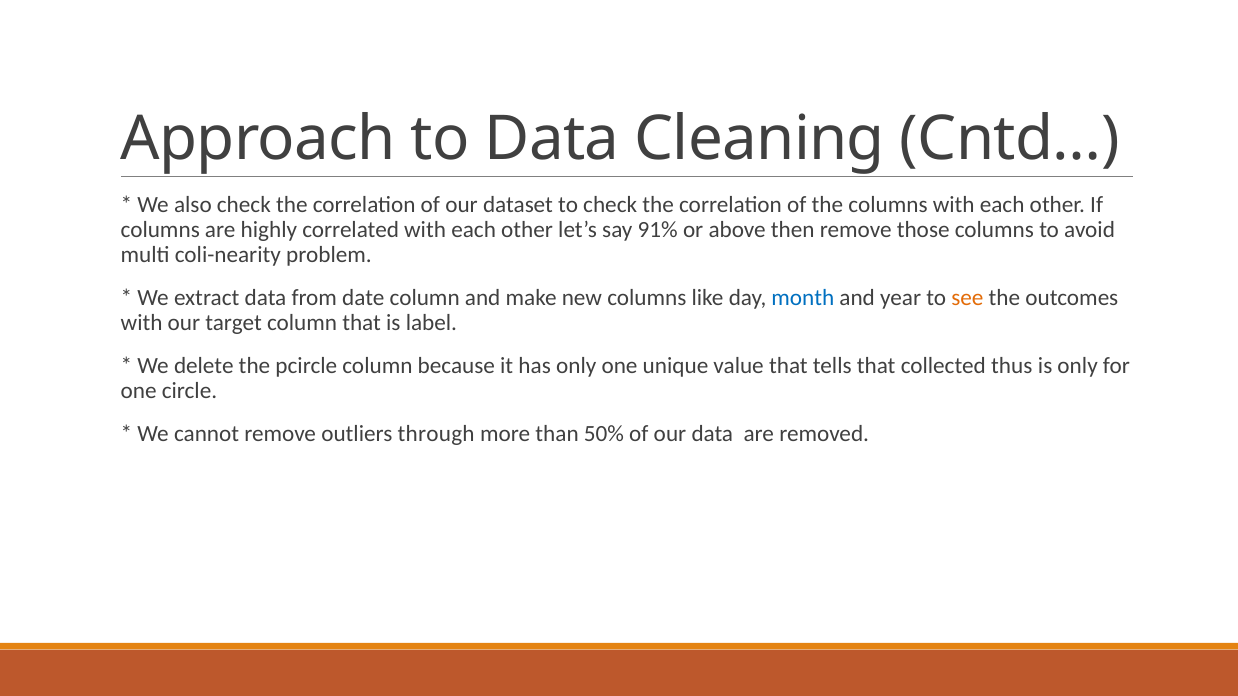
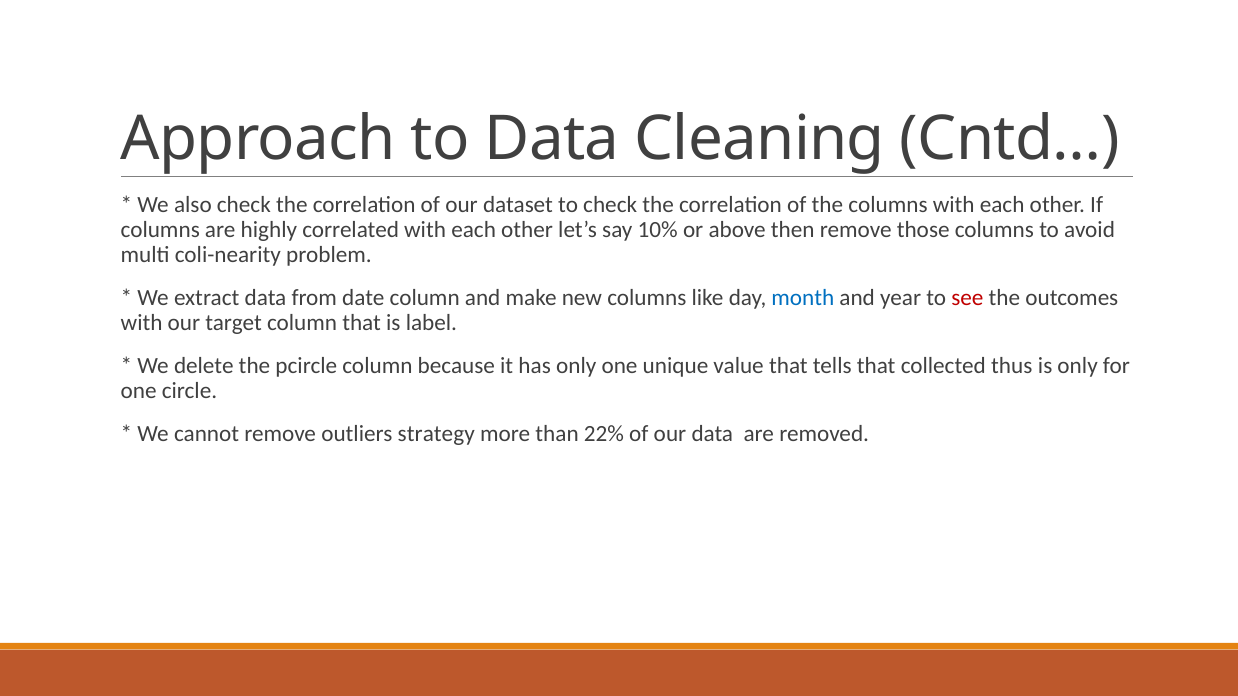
91%: 91% -> 10%
see colour: orange -> red
through: through -> strategy
50%: 50% -> 22%
